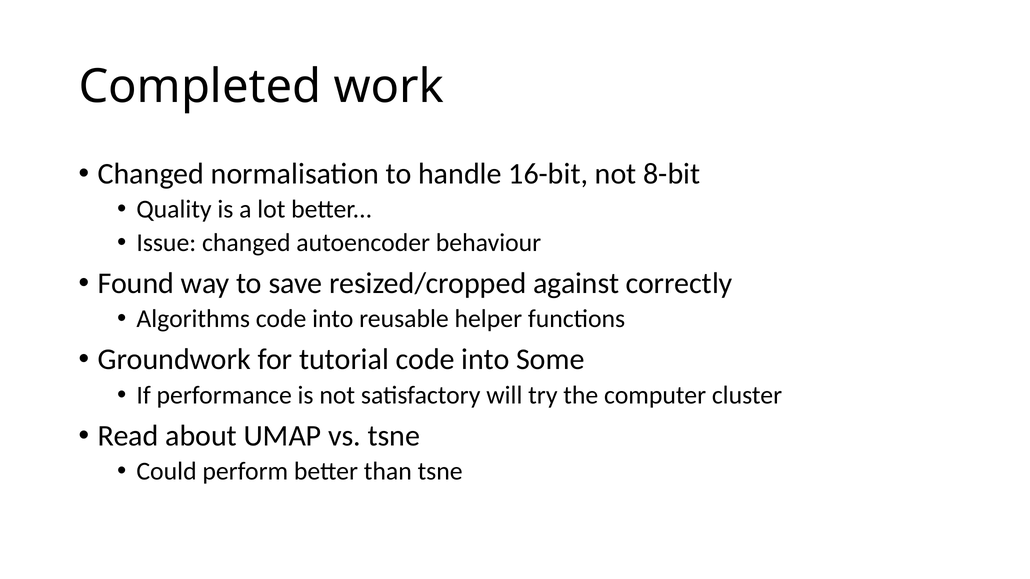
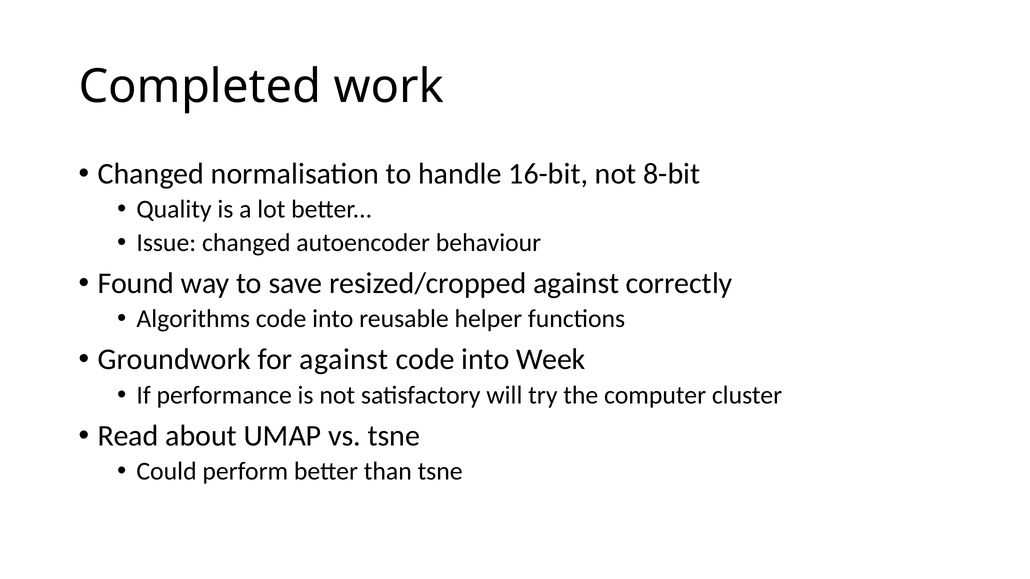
for tutorial: tutorial -> against
Some: Some -> Week
